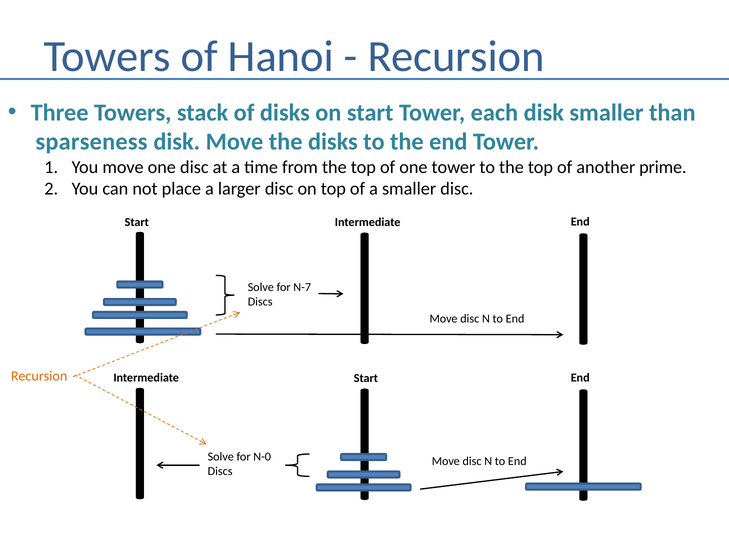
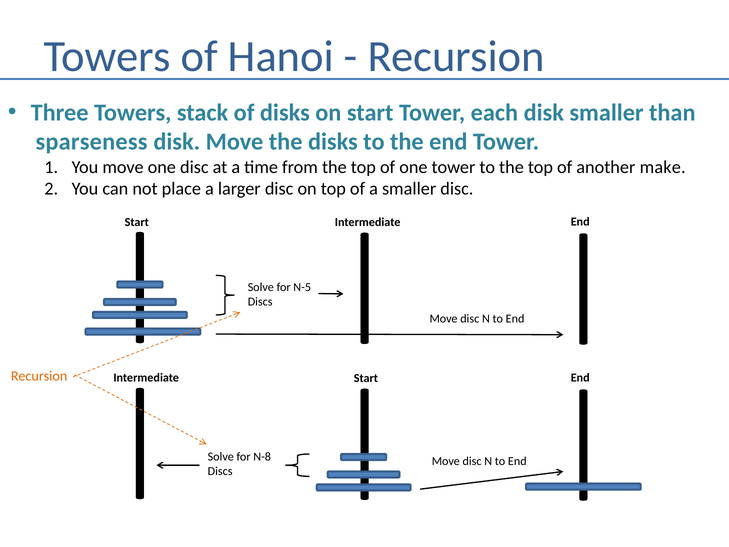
prime: prime -> make
N-7: N-7 -> N-5
N-0: N-0 -> N-8
